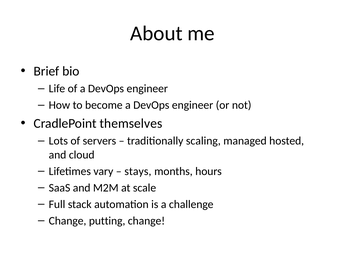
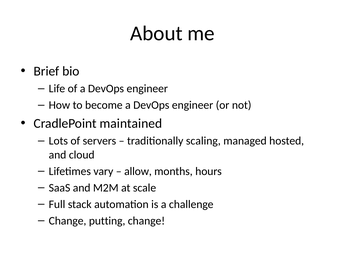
themselves: themselves -> maintained
stays: stays -> allow
